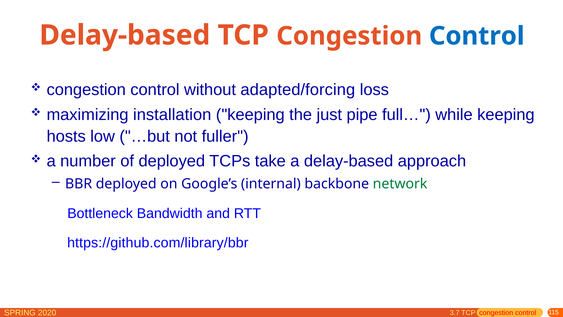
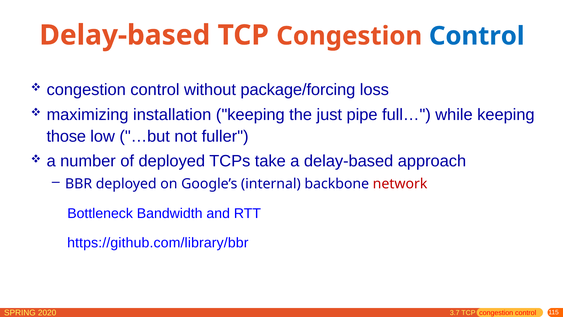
adapted/forcing: adapted/forcing -> package/forcing
hosts: hosts -> those
network colour: green -> red
